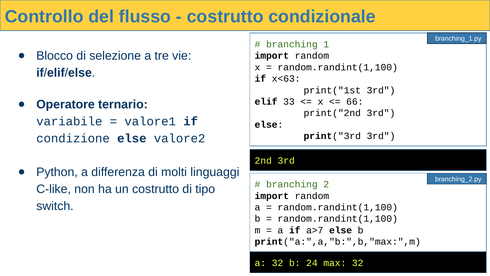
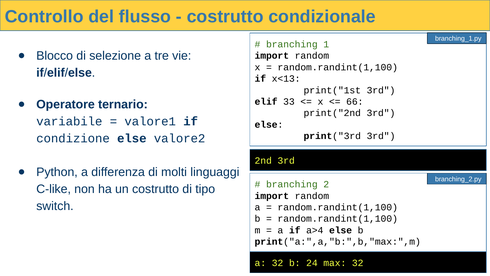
x<63: x<63 -> x<13
a>7: a>7 -> a>4
